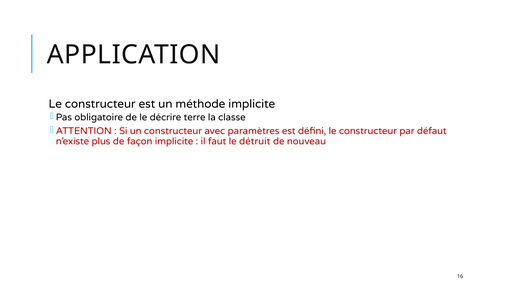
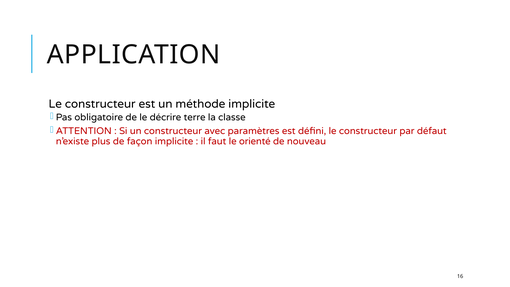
détruit: détruit -> orienté
